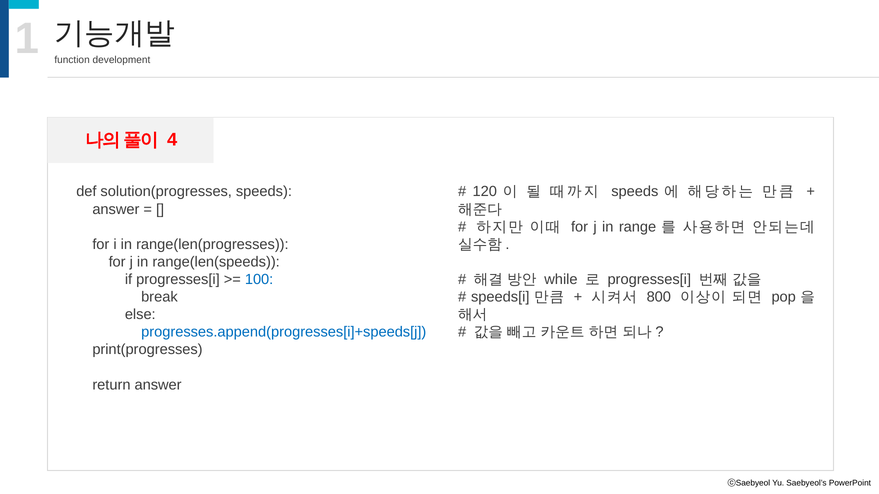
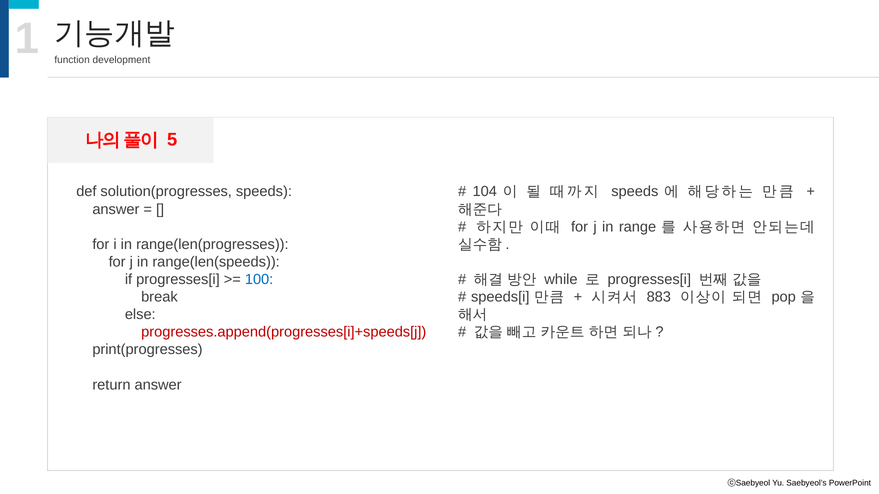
4: 4 -> 5
120: 120 -> 104
800: 800 -> 883
progresses.append(progresses[i]+speeds[j colour: blue -> red
